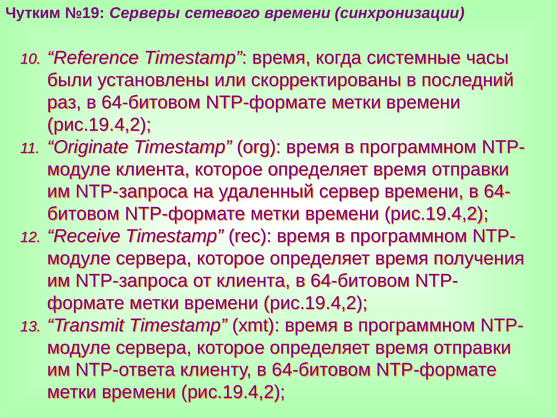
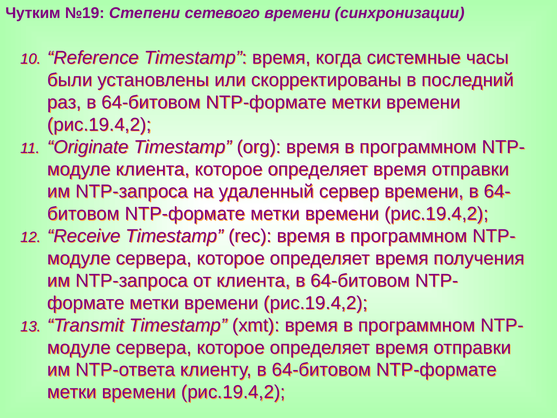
Серверы: Серверы -> Степени
